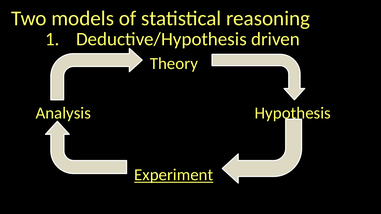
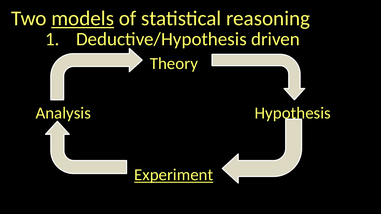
models underline: none -> present
